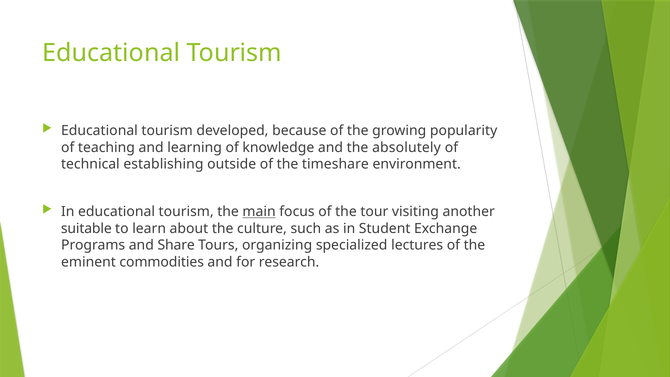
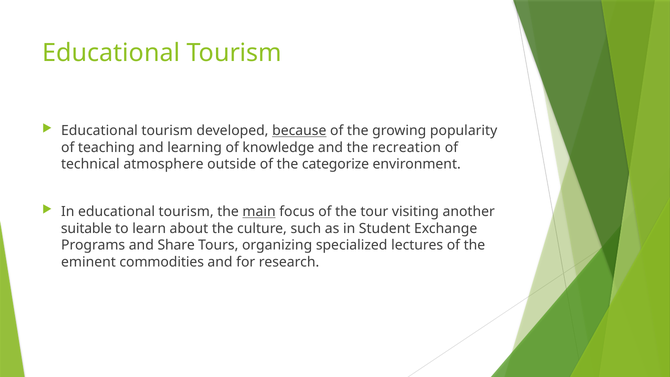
because underline: none -> present
absolutely: absolutely -> recreation
establishing: establishing -> atmosphere
timeshare: timeshare -> categorize
